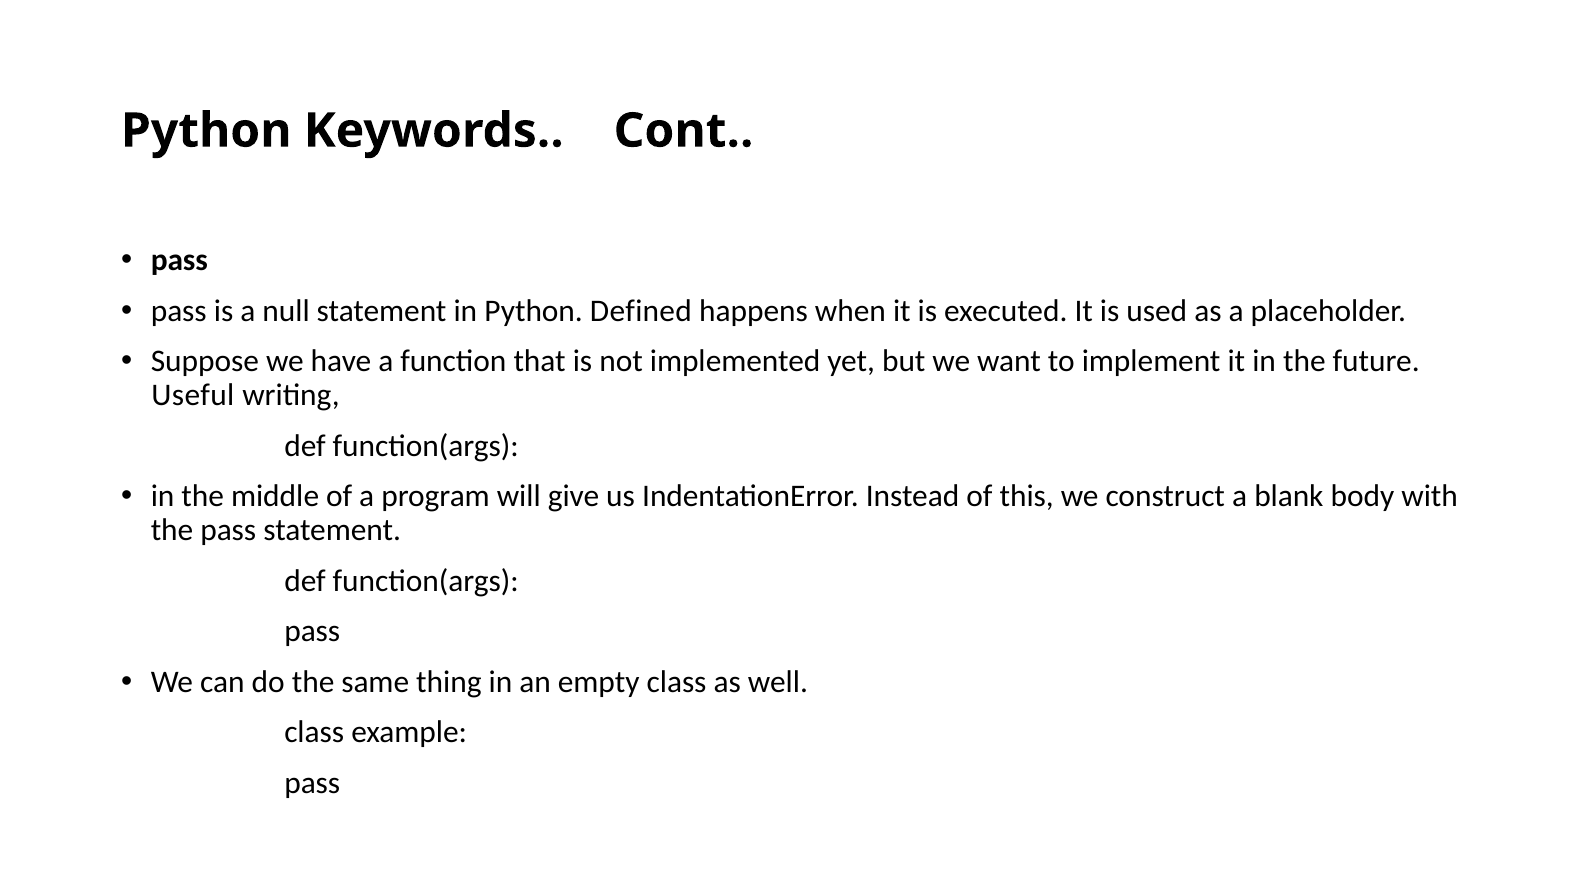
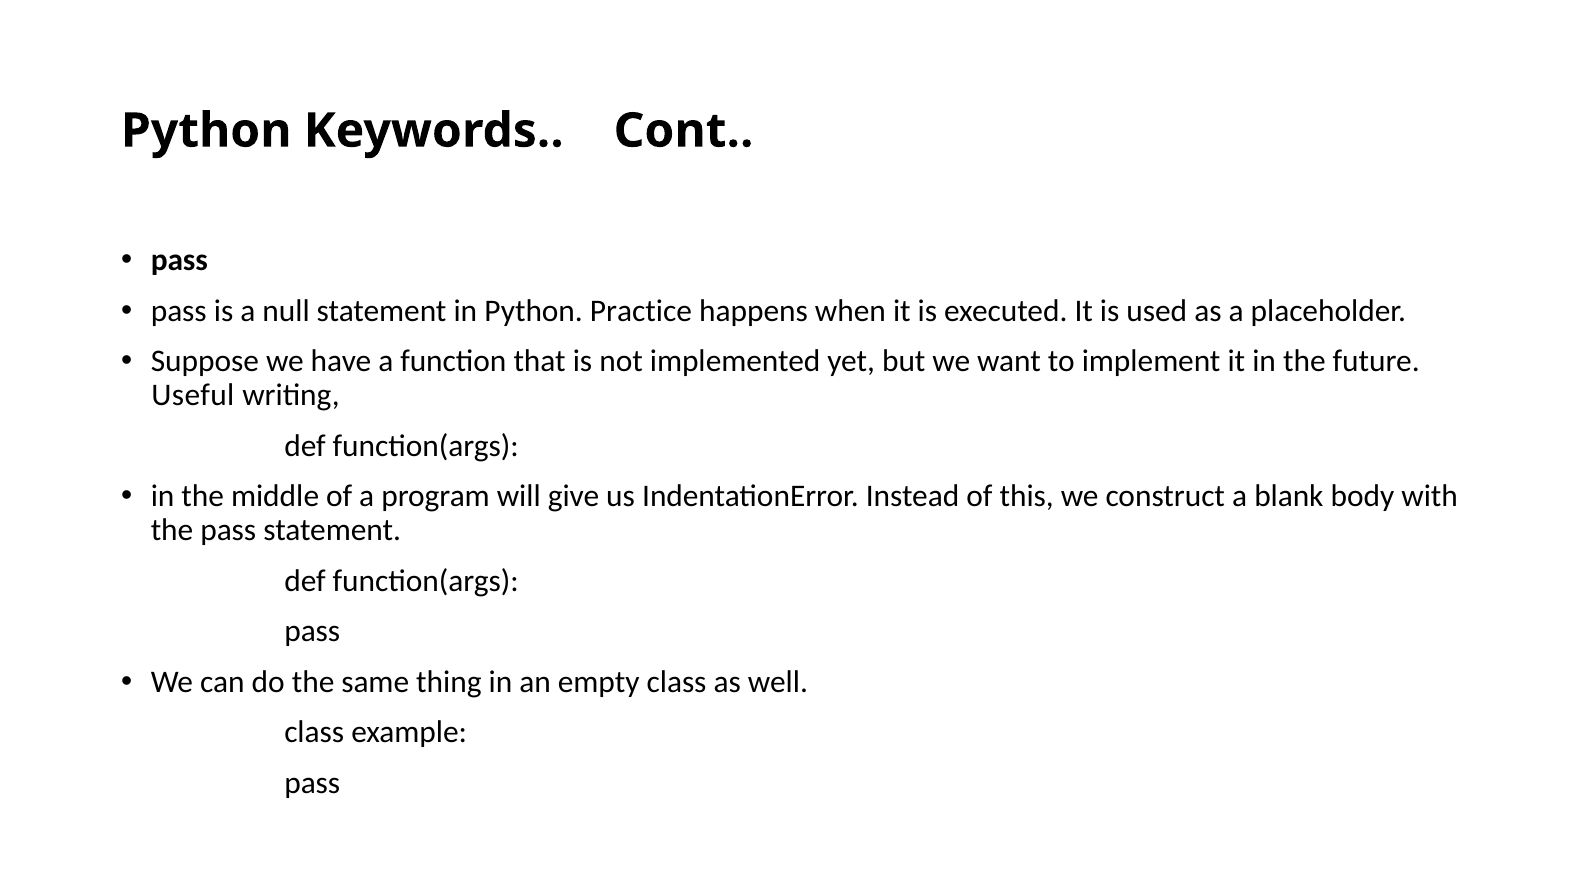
Defined: Defined -> Practice
